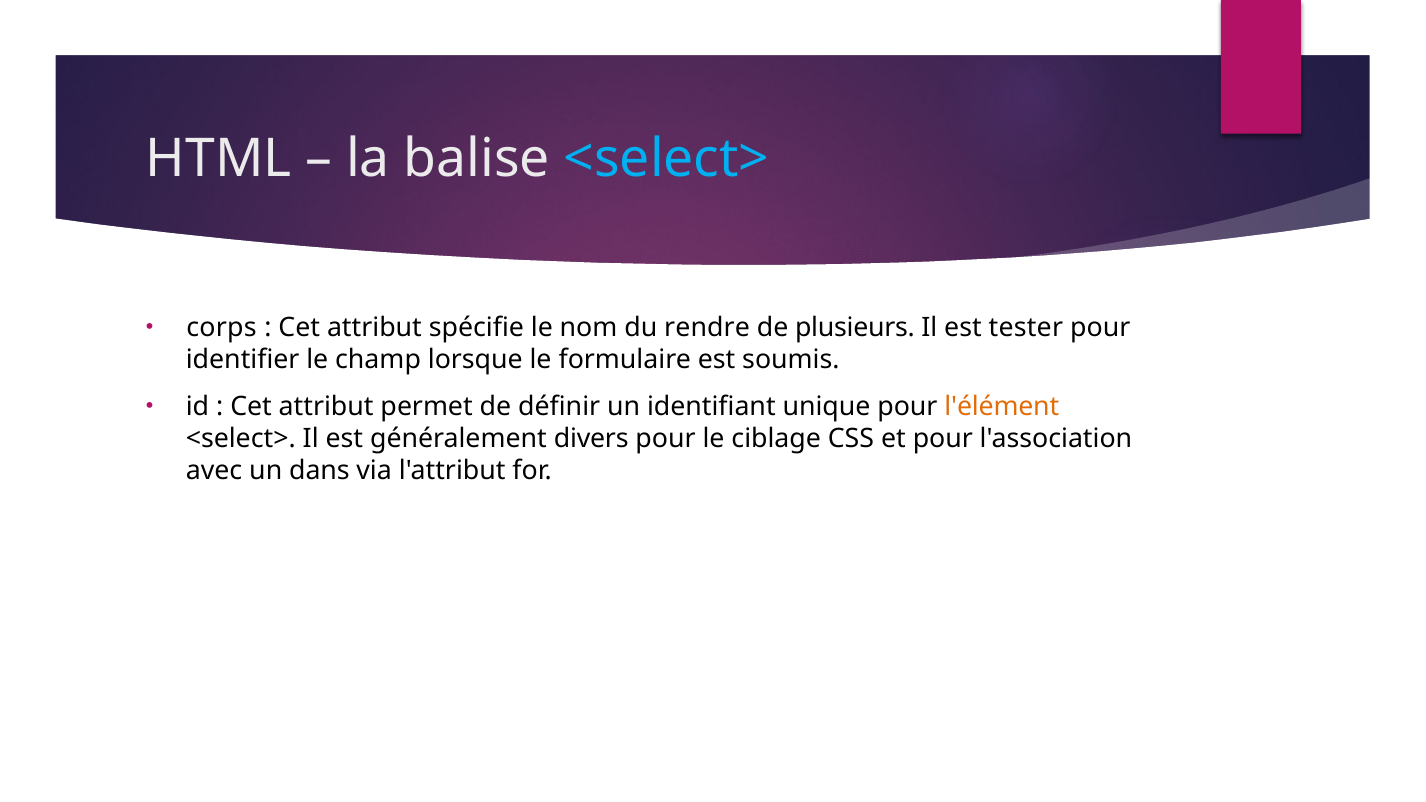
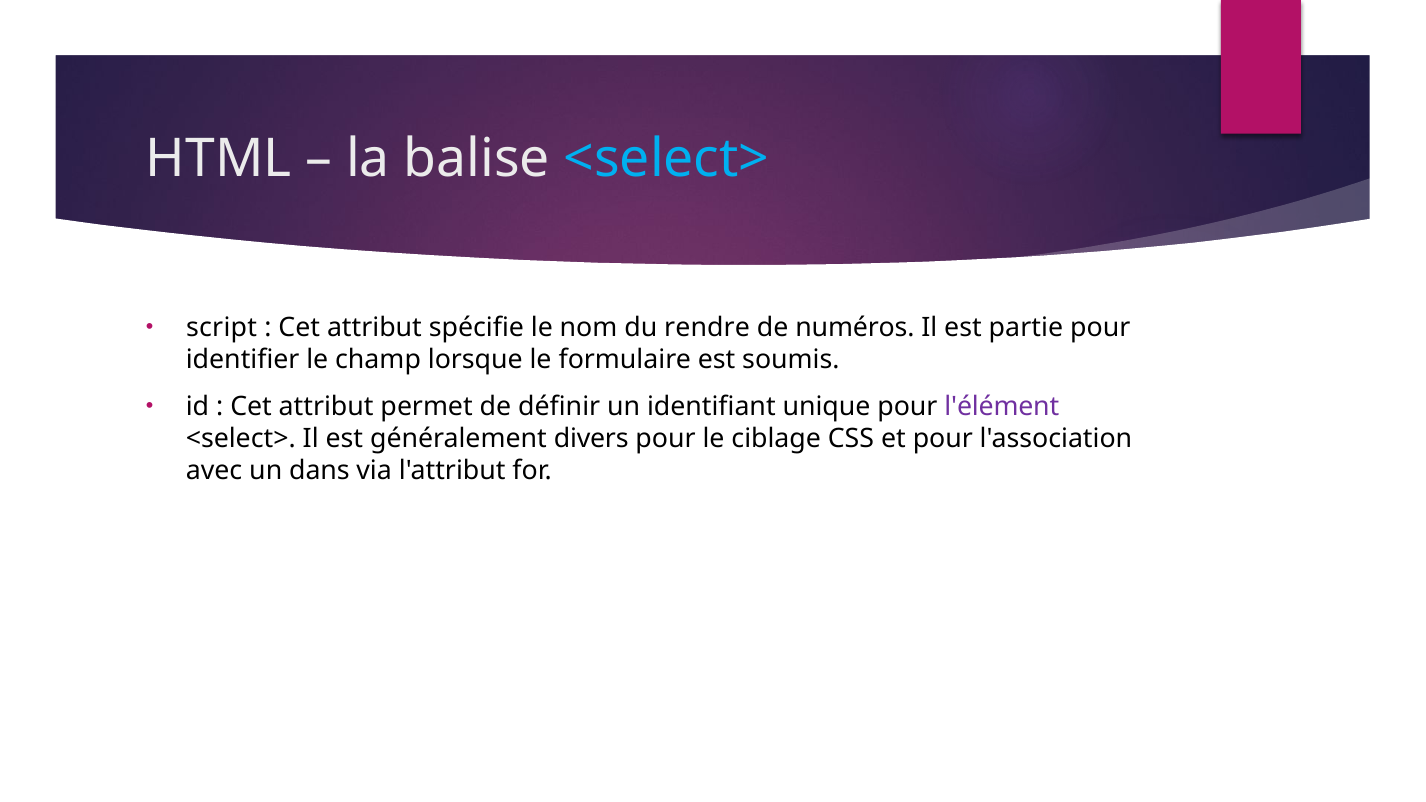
corps: corps -> script
plusieurs: plusieurs -> numéros
tester: tester -> partie
l'élément colour: orange -> purple
